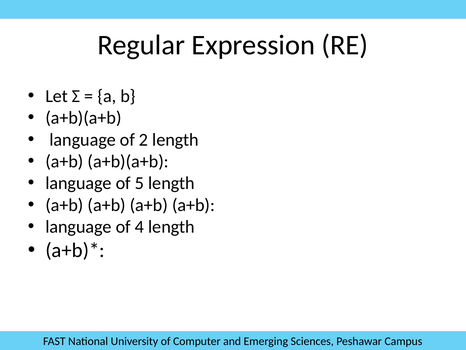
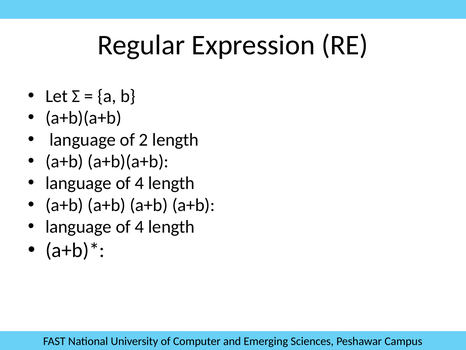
5 at (140, 183): 5 -> 4
